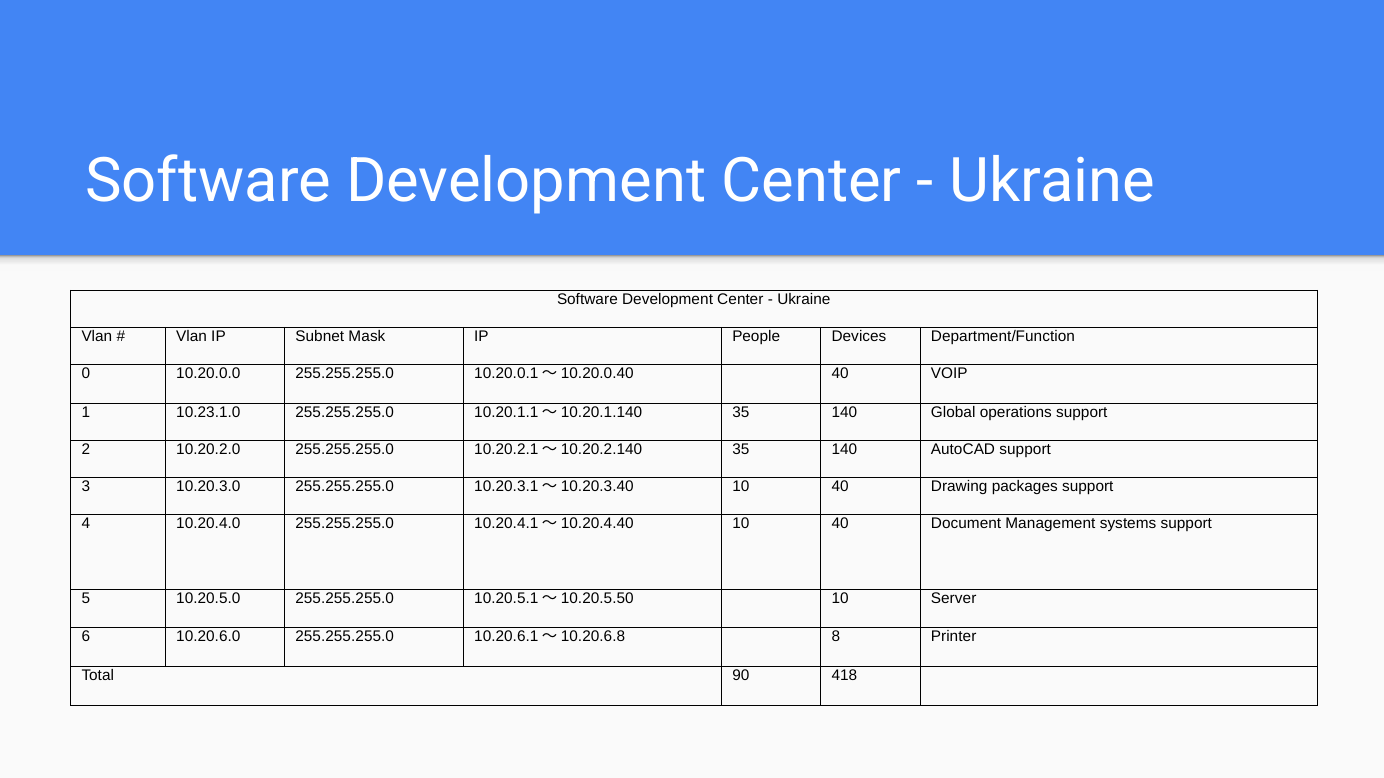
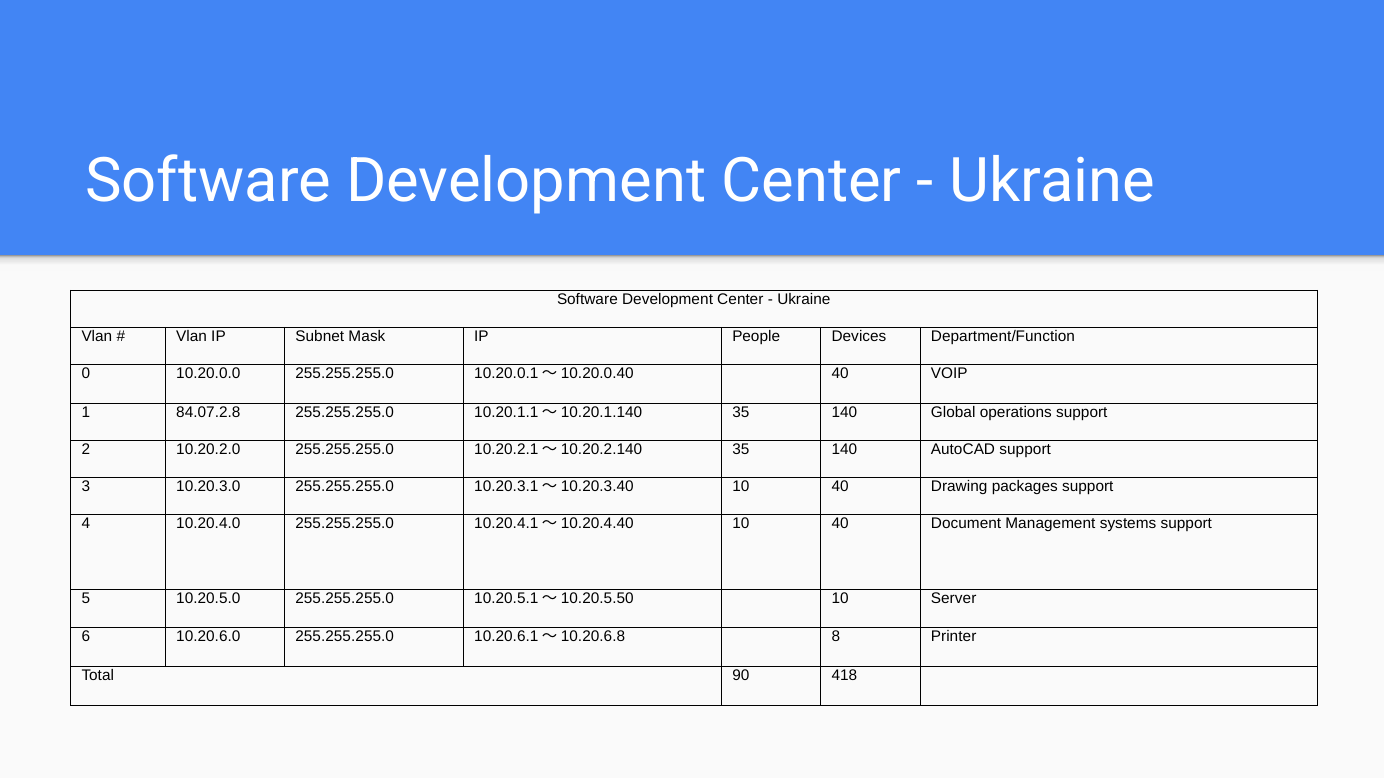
10.23.1.0: 10.23.1.0 -> 84.07.2.8
